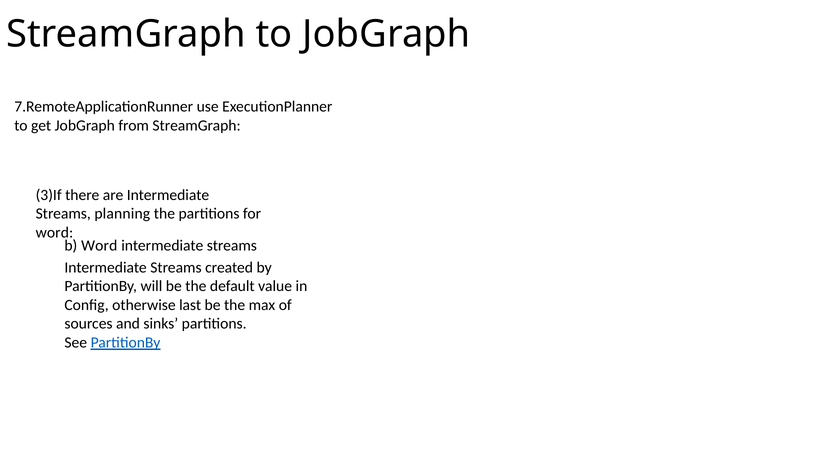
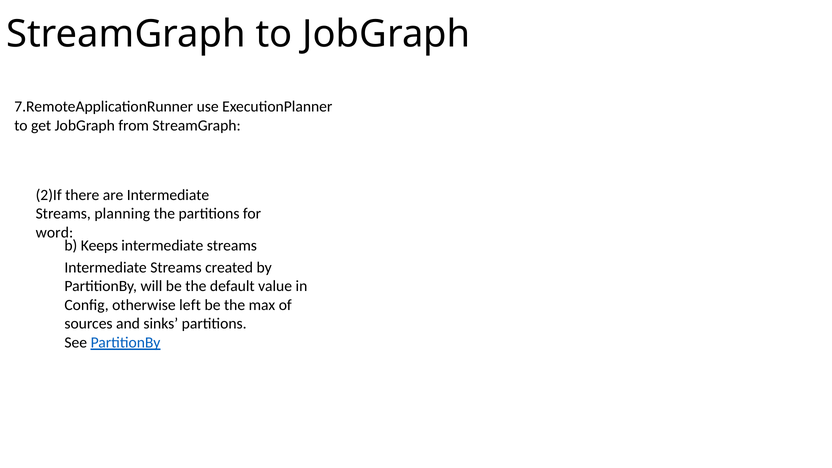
3)If: 3)If -> 2)If
b Word: Word -> Keeps
last: last -> left
